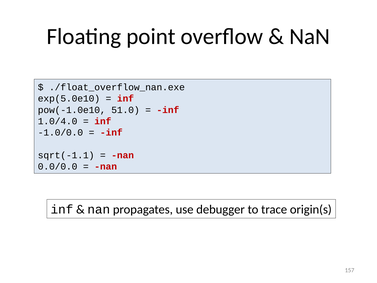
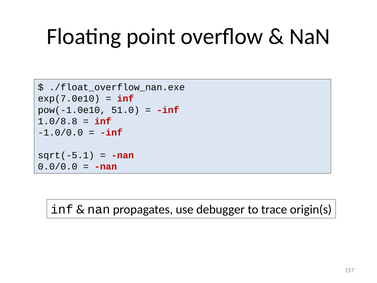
exp(5.0e10: exp(5.0e10 -> exp(7.0e10
1.0/4.0: 1.0/4.0 -> 1.0/8.8
sqrt(-1.1: sqrt(-1.1 -> sqrt(-5.1
